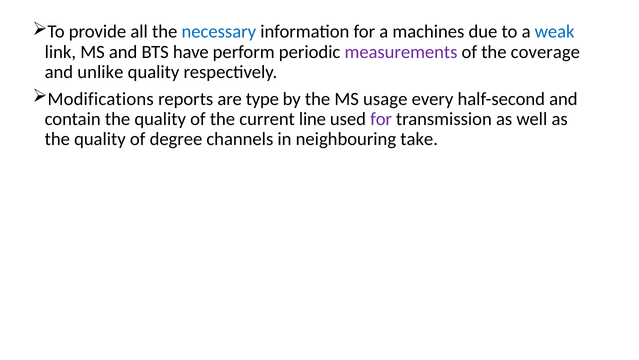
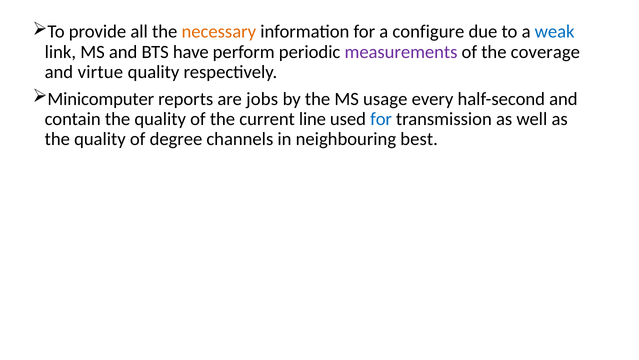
necessary colour: blue -> orange
machines: machines -> configure
unlike: unlike -> virtue
Modifications: Modifications -> Minicomputer
type: type -> jobs
for at (381, 119) colour: purple -> blue
take: take -> best
